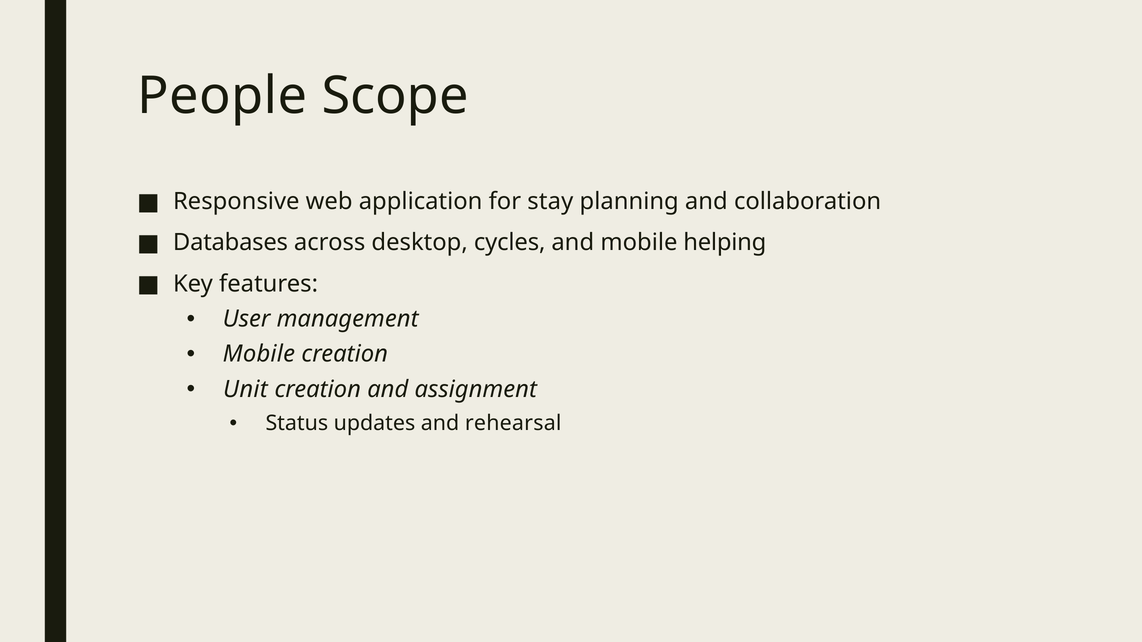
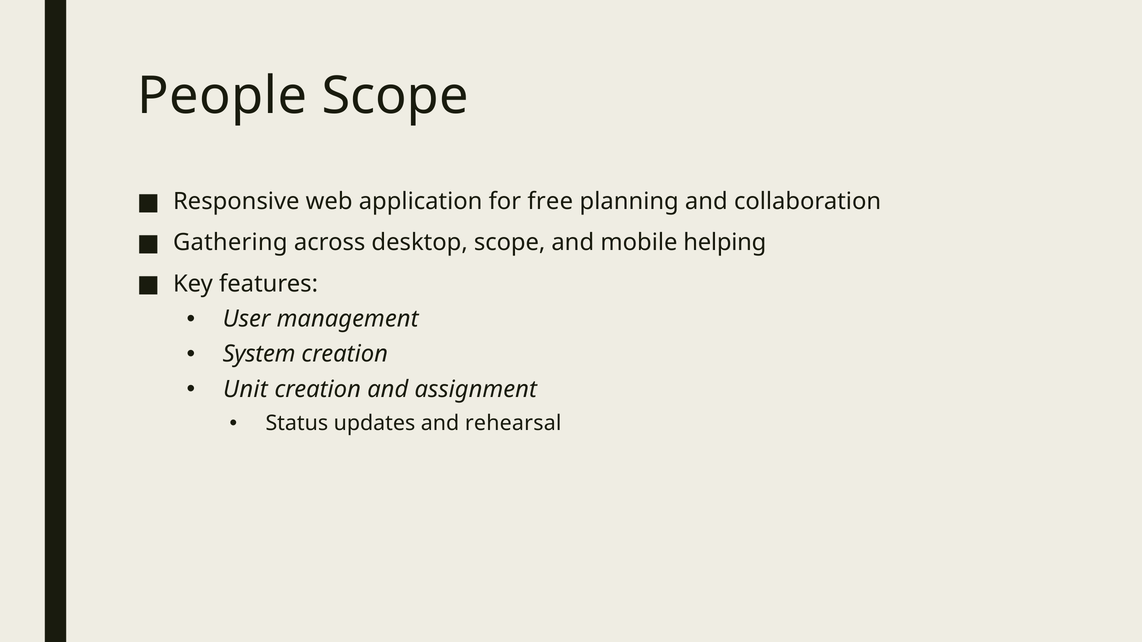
stay: stay -> free
Databases: Databases -> Gathering
desktop cycles: cycles -> scope
Mobile at (259, 354): Mobile -> System
